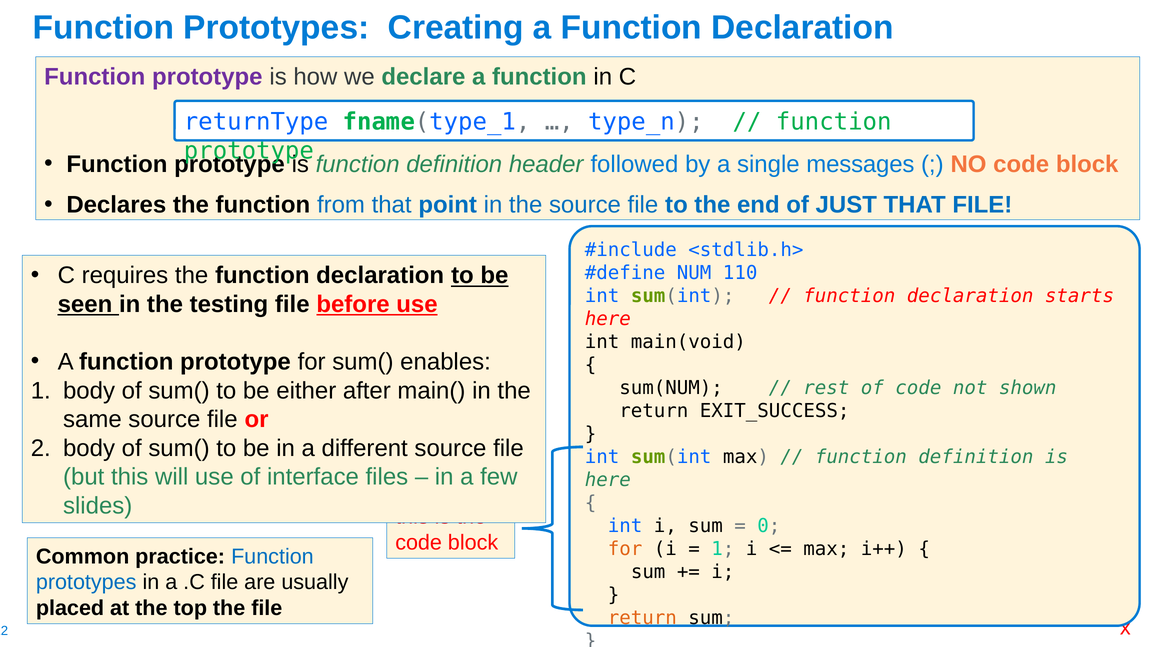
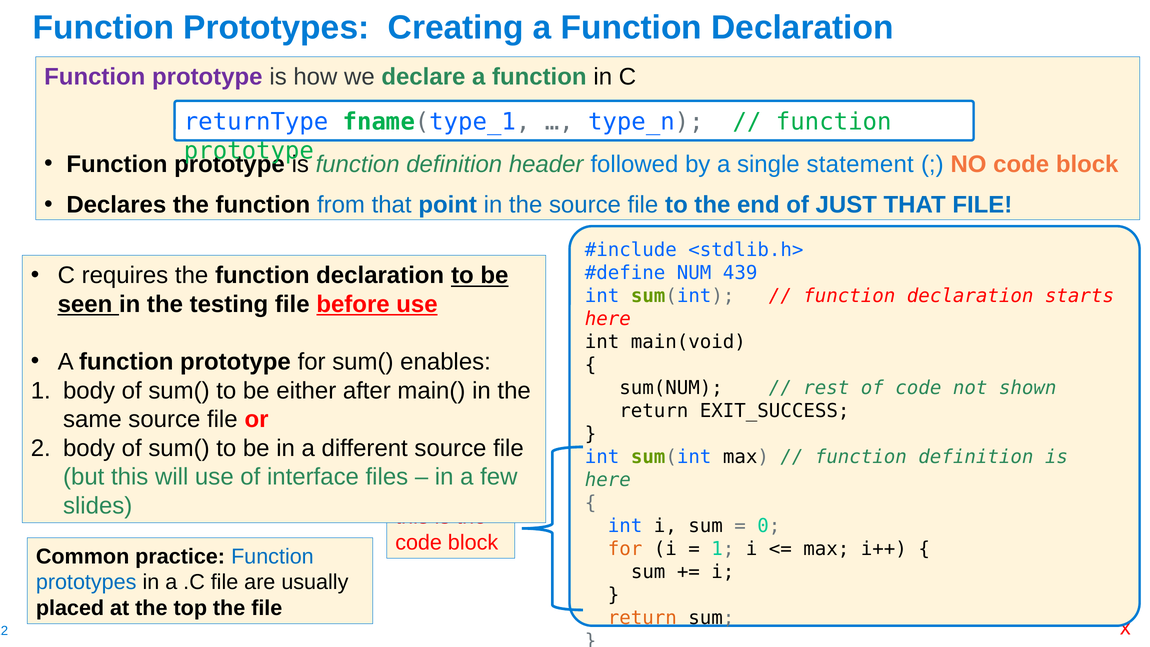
messages: messages -> statement
110: 110 -> 439
